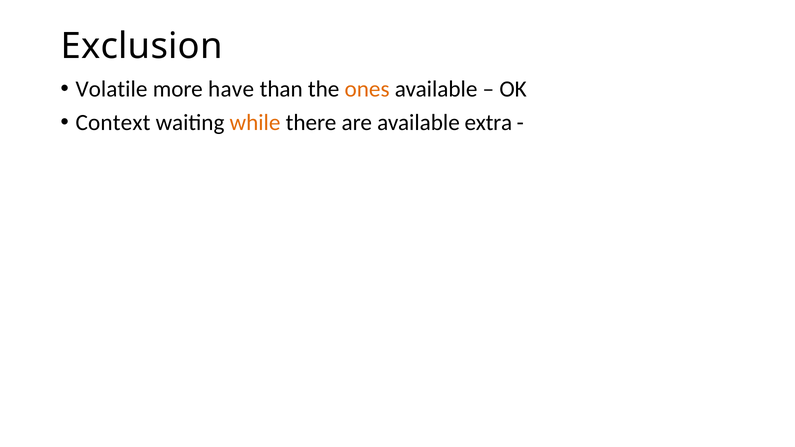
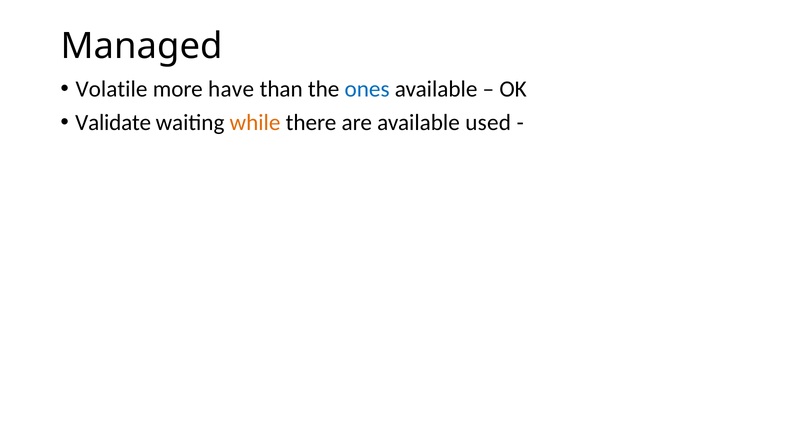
Exclusion: Exclusion -> Managed
ones colour: orange -> blue
Context: Context -> Validate
extra: extra -> used
